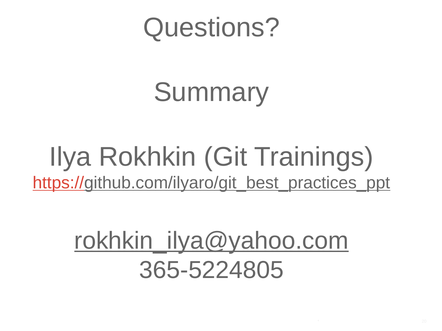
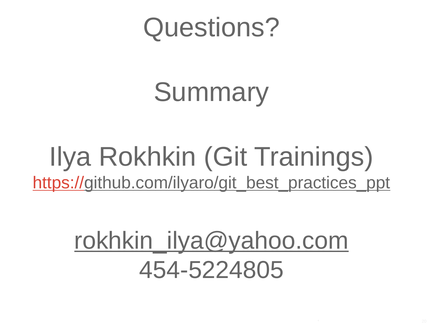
365-5224805: 365-5224805 -> 454-5224805
